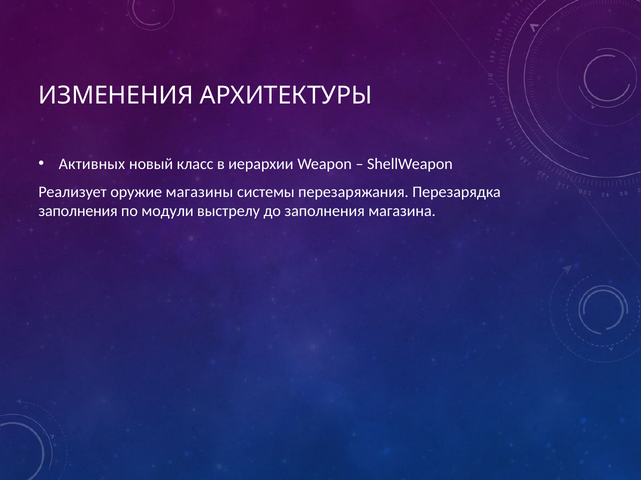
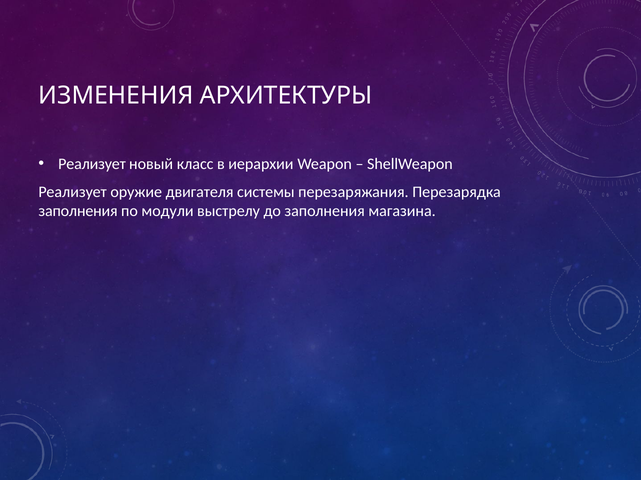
Активных at (92, 164): Активных -> Реализует
магазины: магазины -> двигателя
